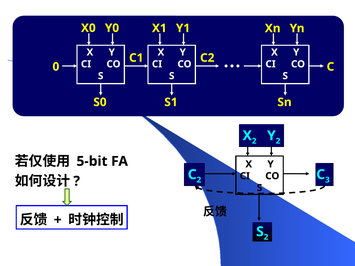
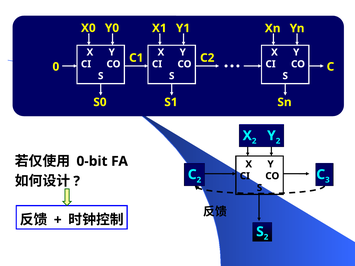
5-bit: 5-bit -> 0-bit
